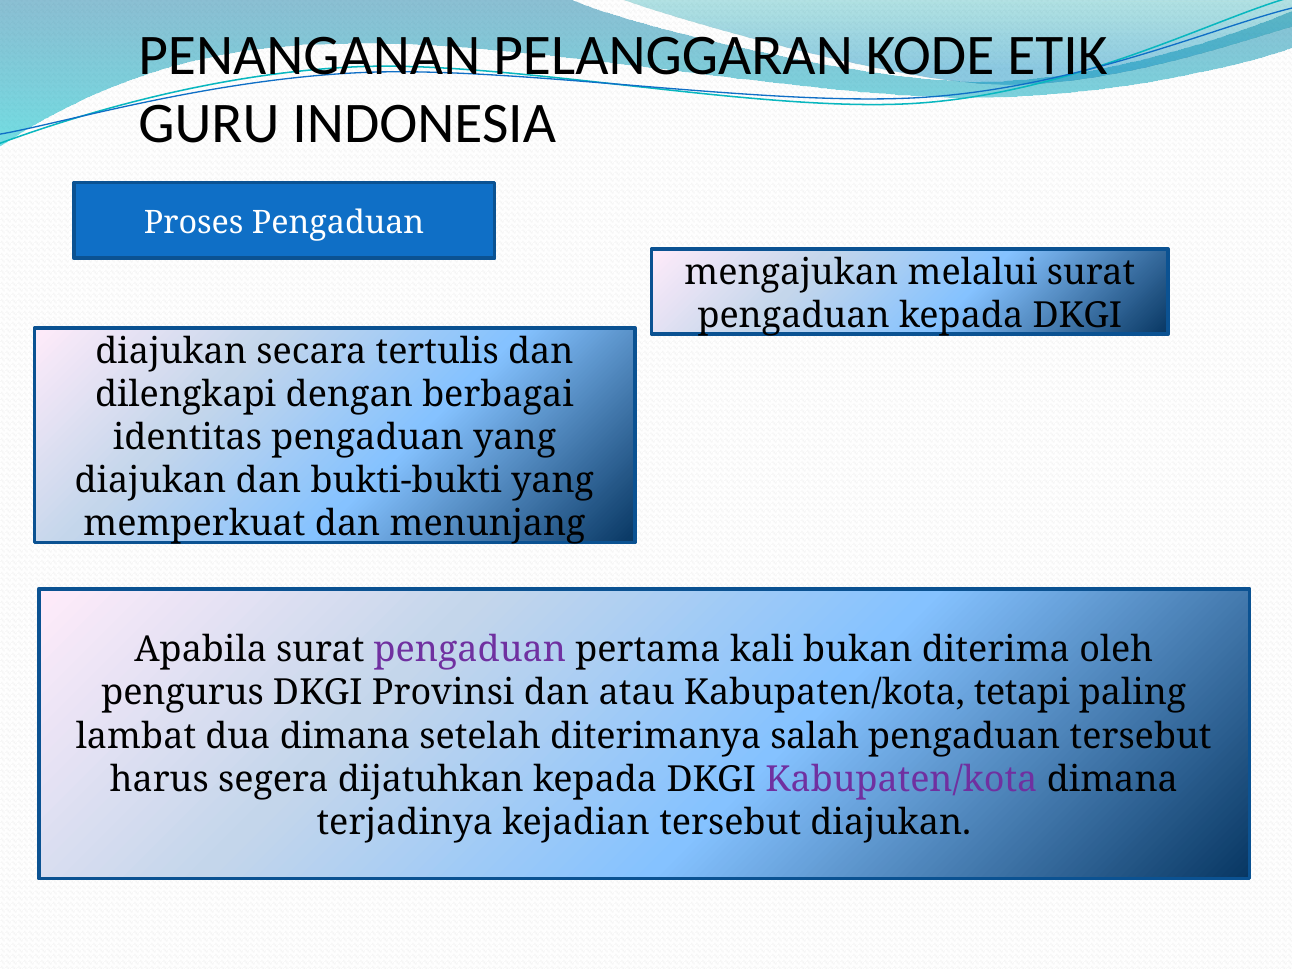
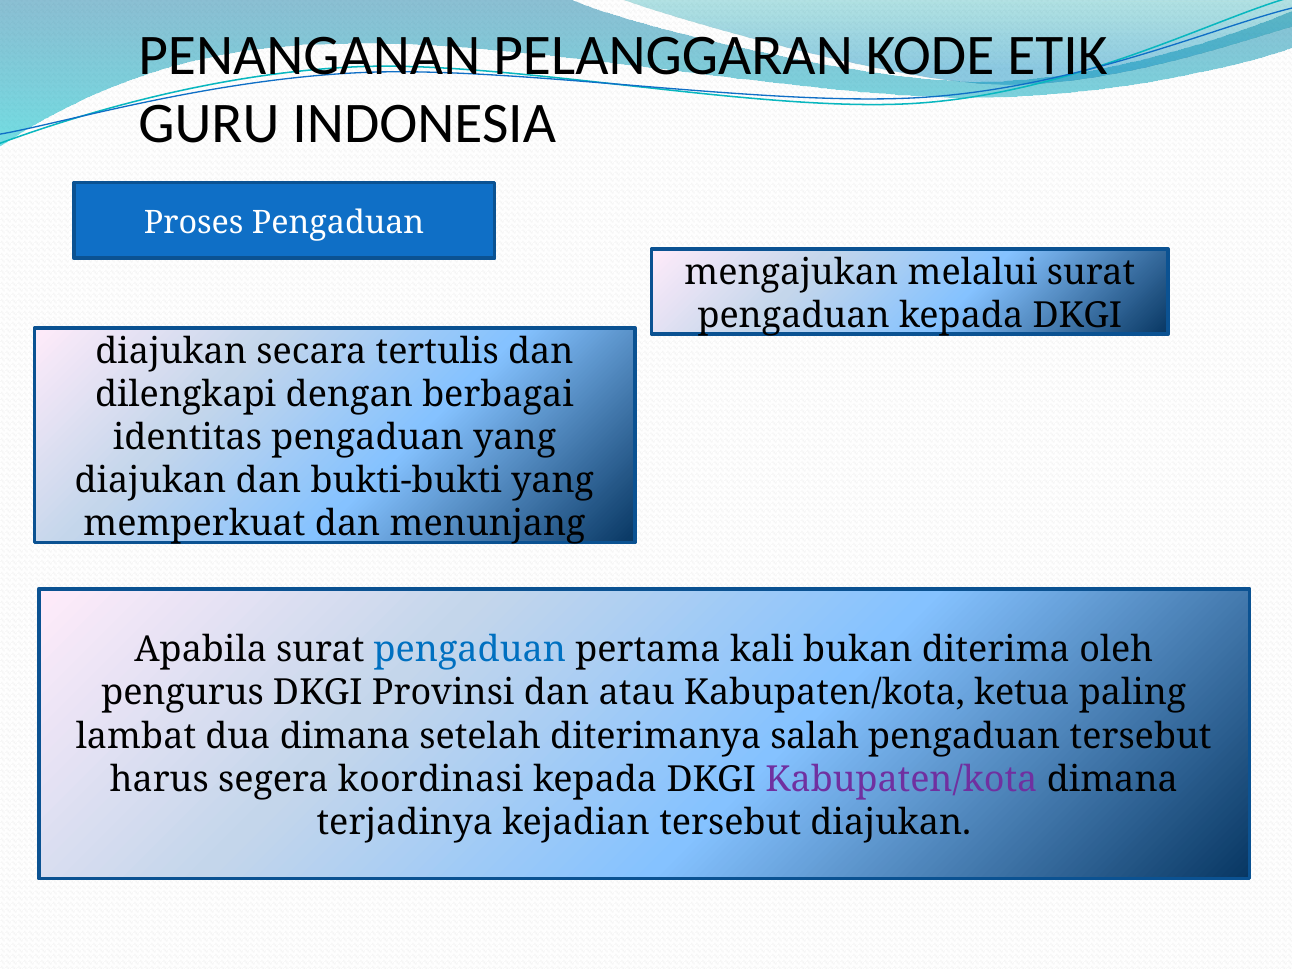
pengaduan at (470, 650) colour: purple -> blue
tetapi: tetapi -> ketua
dijatuhkan: dijatuhkan -> koordinasi
